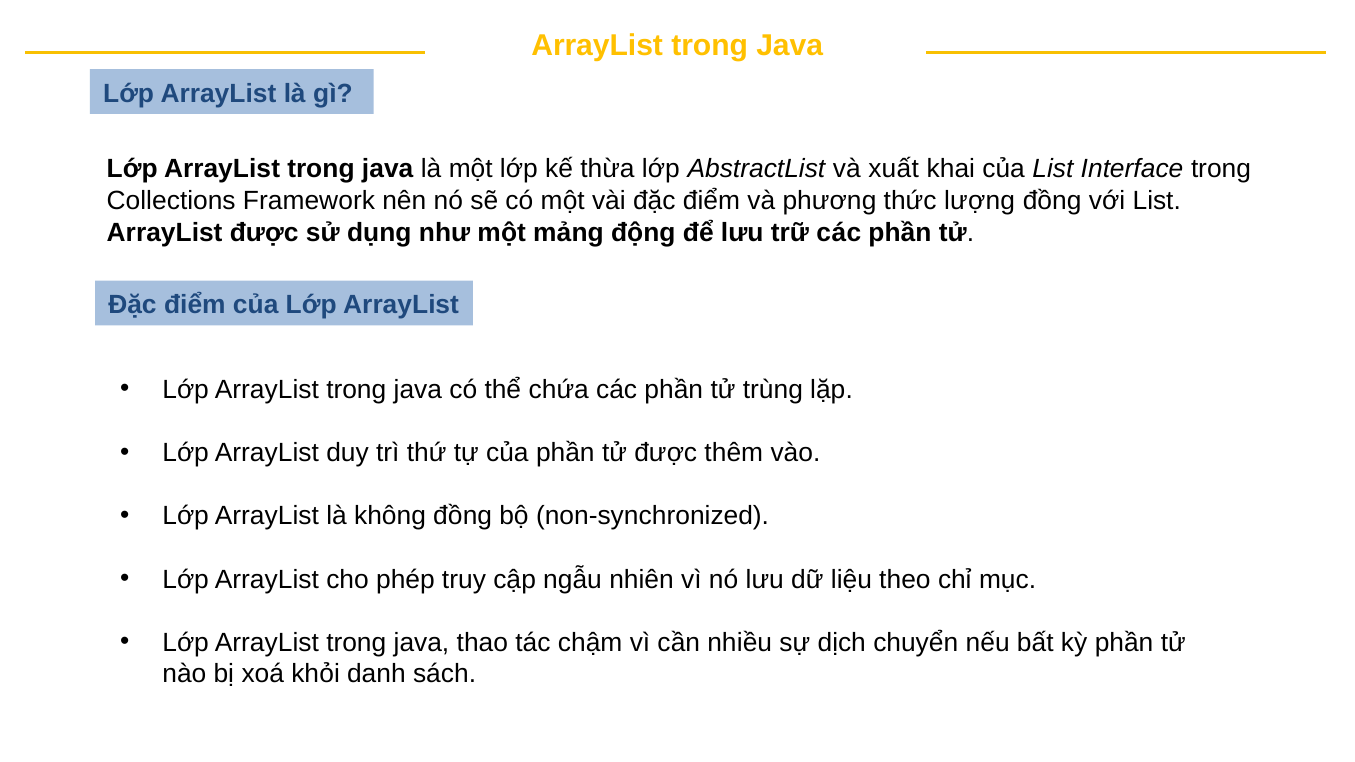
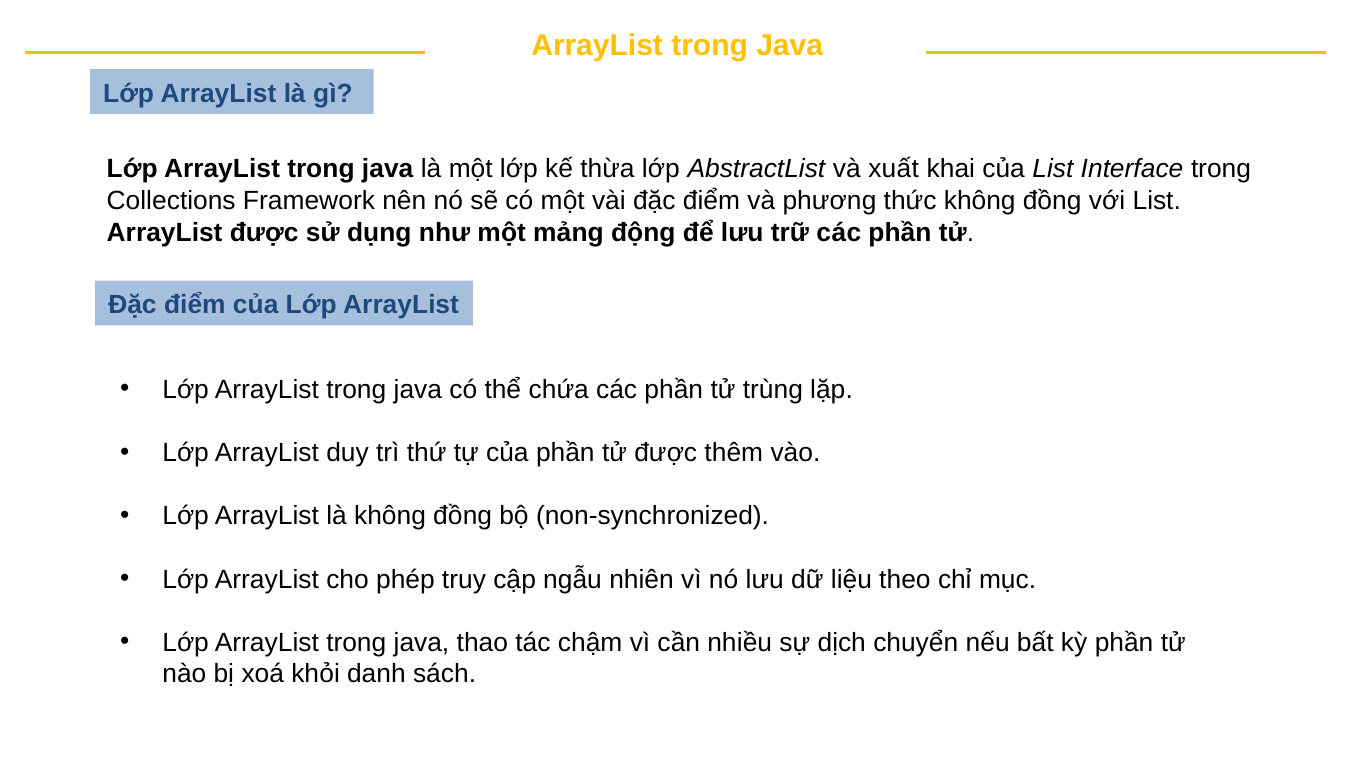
thức lượng: lượng -> không
